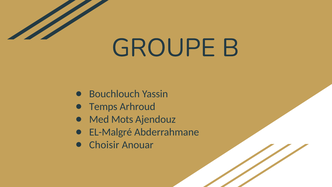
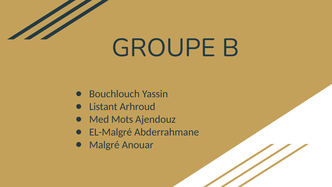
Temps: Temps -> Listant
Choisir: Choisir -> Malgré
